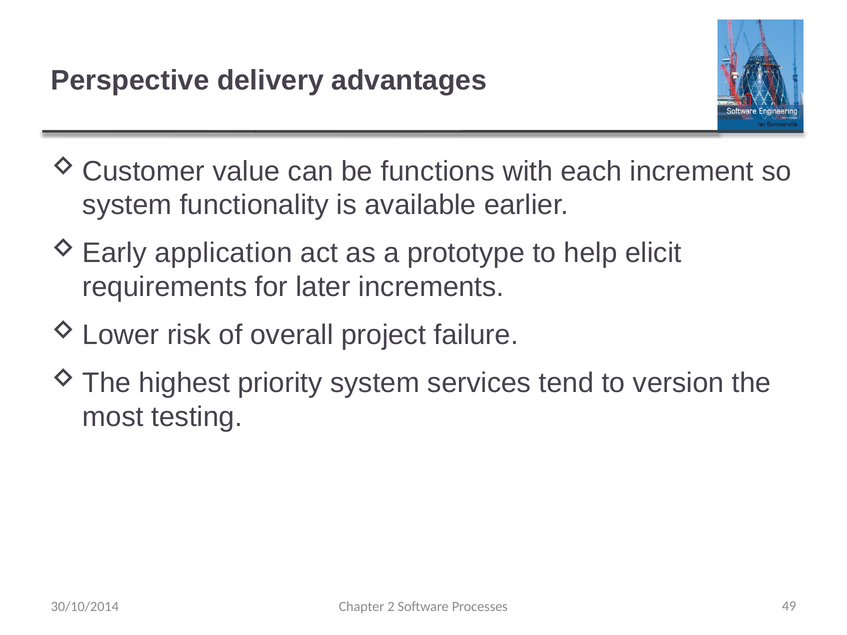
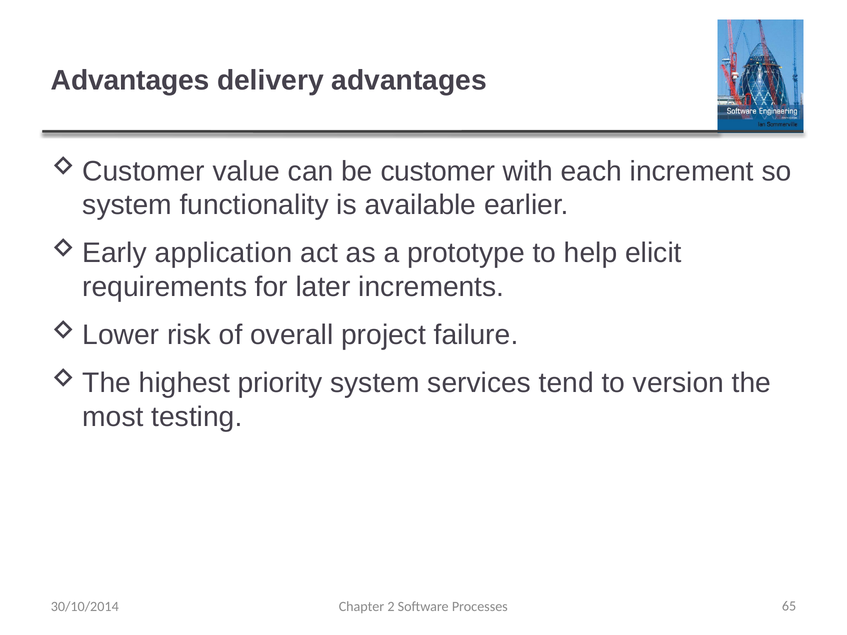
Perspective at (130, 80): Perspective -> Advantages
functions: functions -> customer
49: 49 -> 65
